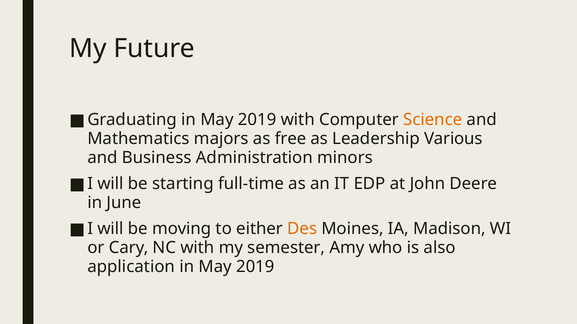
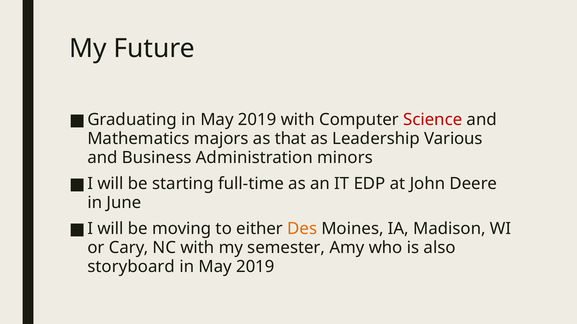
Science colour: orange -> red
free: free -> that
application: application -> storyboard
